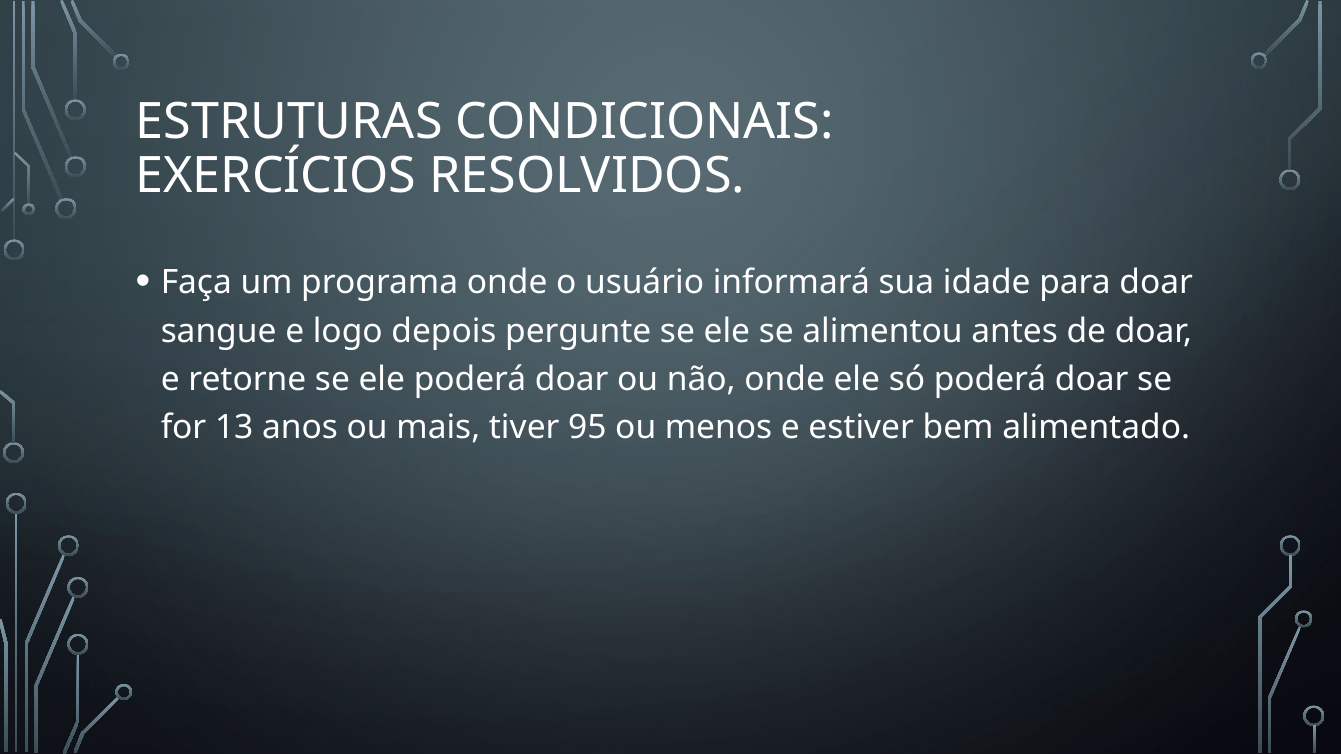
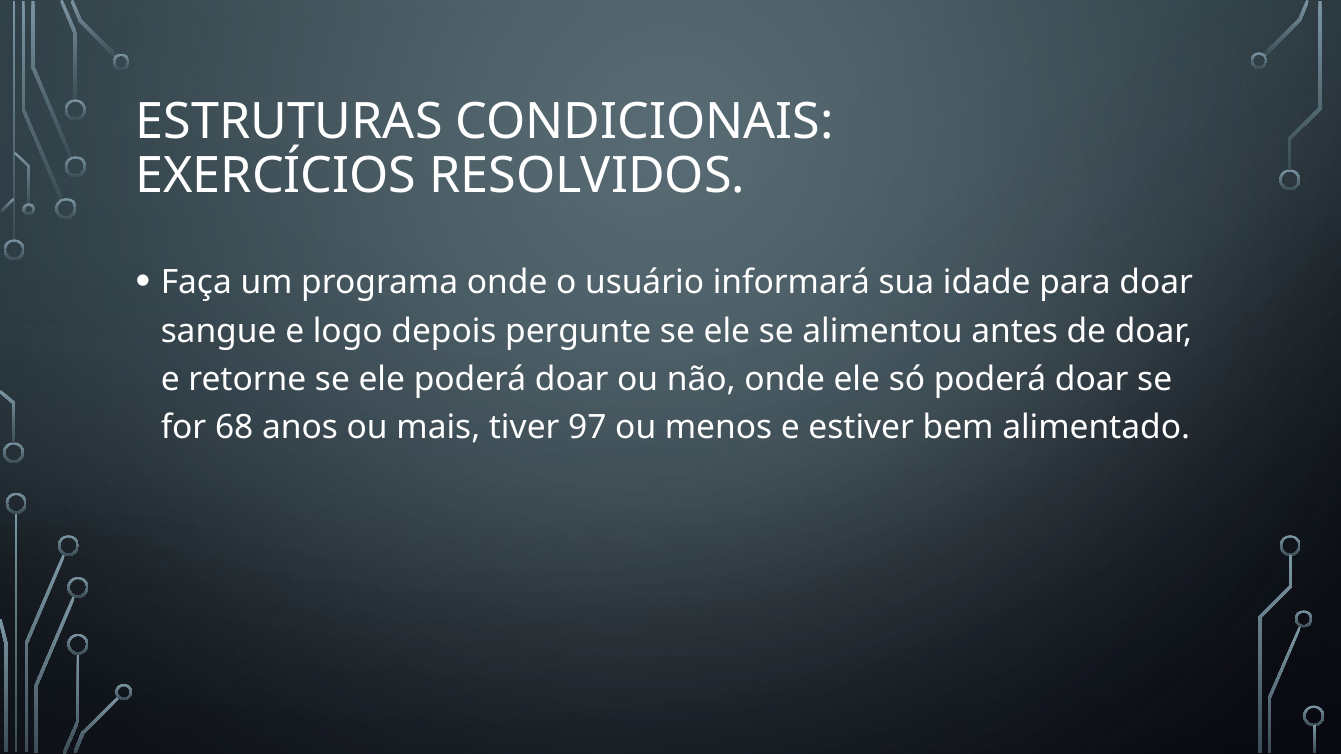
13: 13 -> 68
95: 95 -> 97
